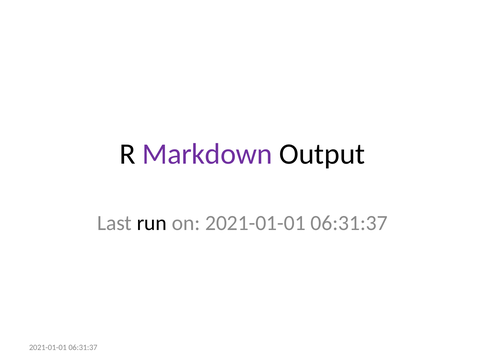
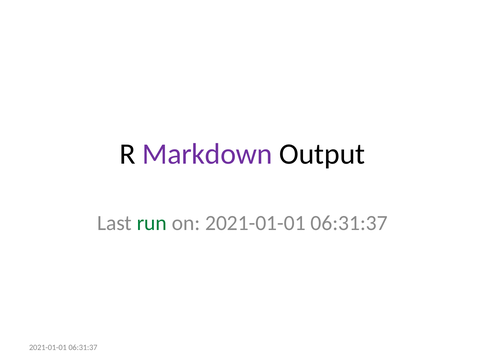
run colour: black -> green
